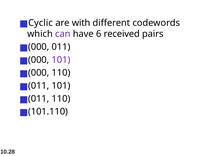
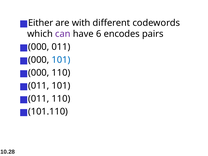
Cyclic: Cyclic -> Either
received: received -> encodes
101 at (61, 60) colour: purple -> blue
